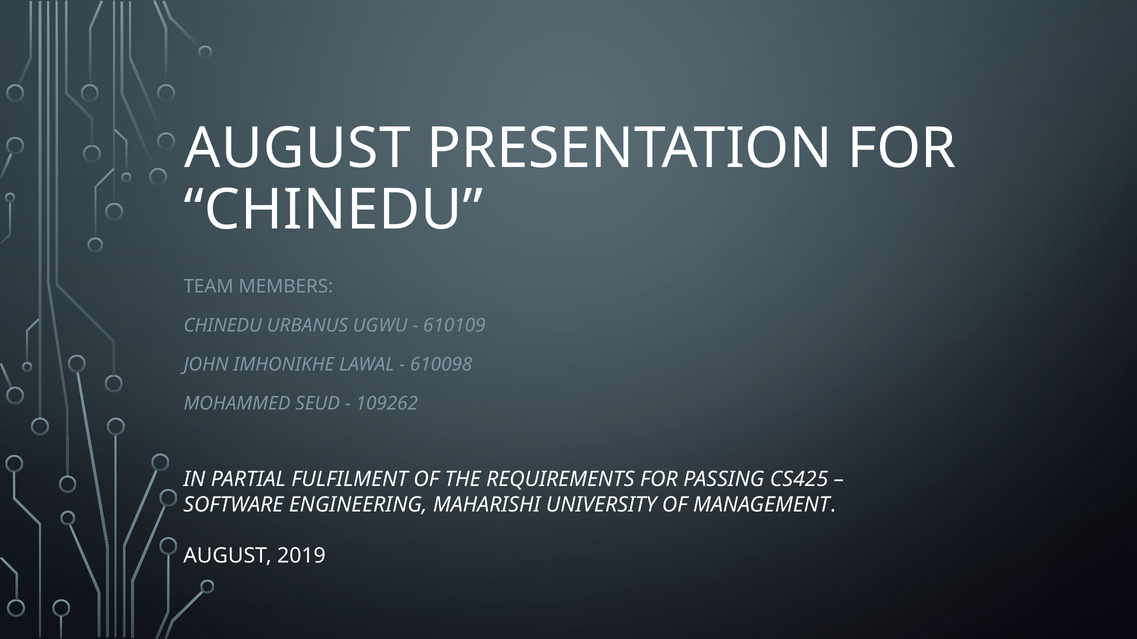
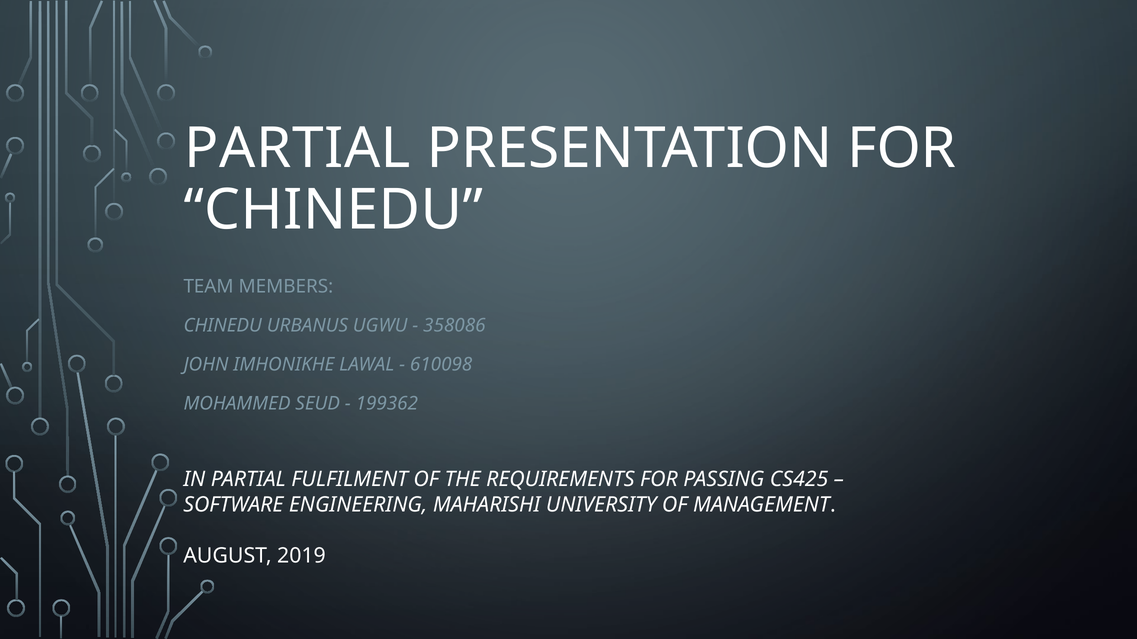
AUGUST at (298, 149): AUGUST -> PARTIAL
610109: 610109 -> 358086
109262: 109262 -> 199362
